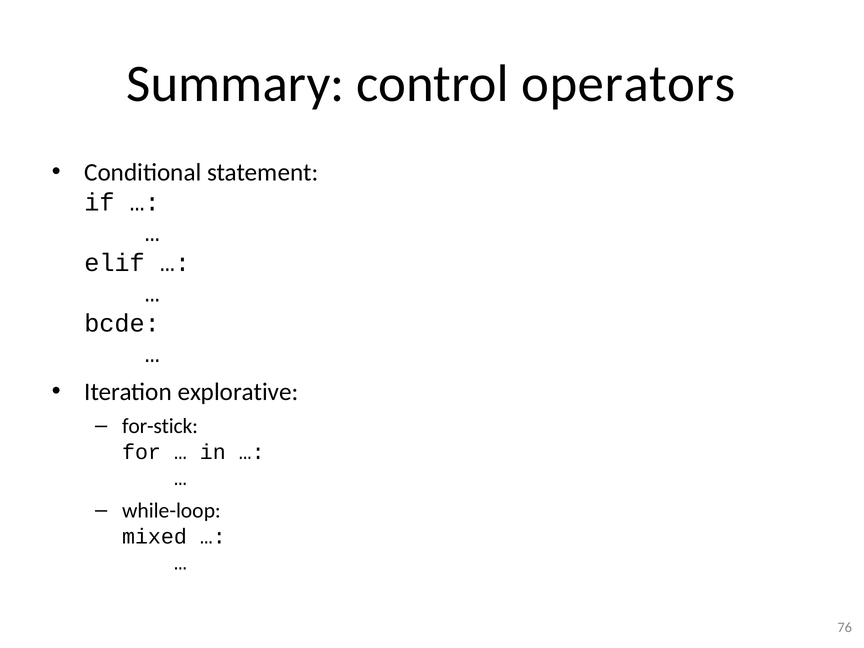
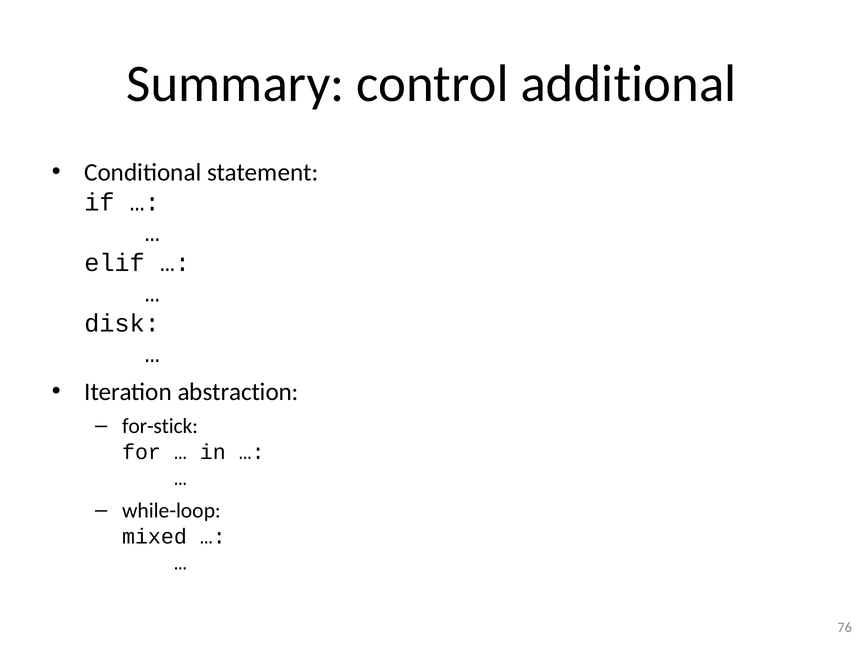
operators: operators -> additional
bcde: bcde -> disk
explorative: explorative -> abstraction
